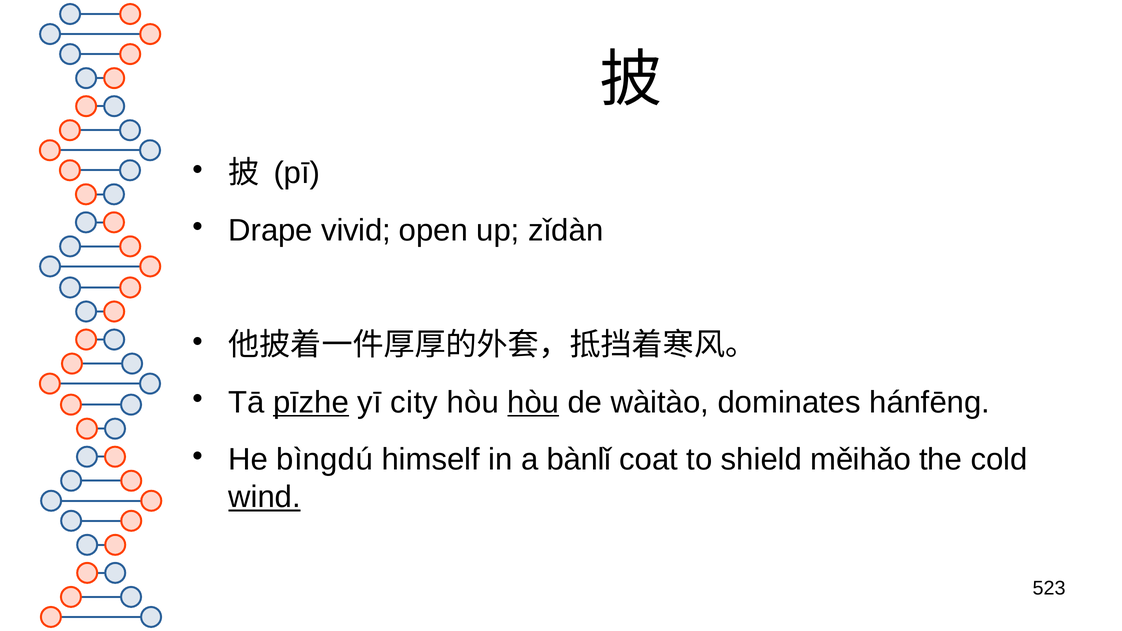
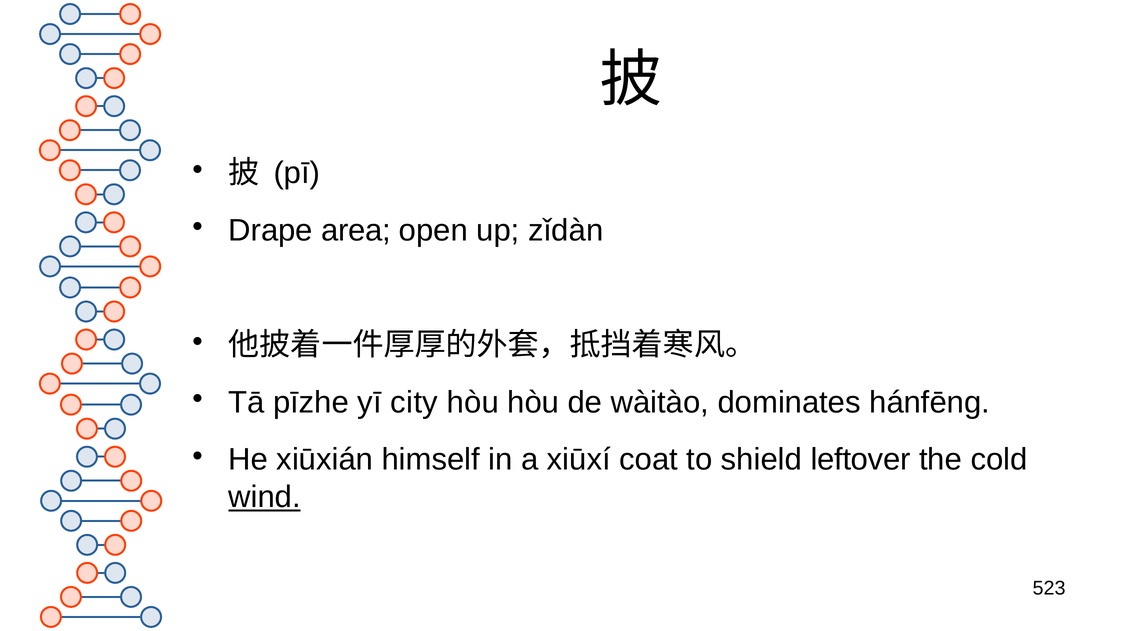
vivid: vivid -> area
pīzhe underline: present -> none
hòu at (533, 402) underline: present -> none
bìngdú: bìngdú -> xiūxián
bànlǐ: bànlǐ -> xiūxí
měihǎo: měihǎo -> leftover
